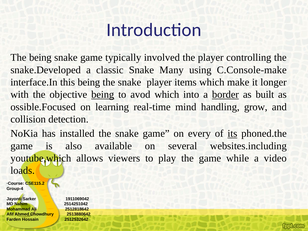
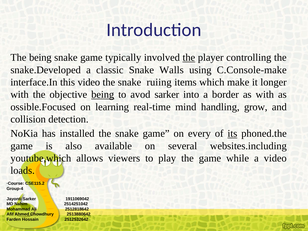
the at (189, 58) underline: none -> present
Many: Many -> Walls
this being: being -> video
snake player: player -> ruiing
avod which: which -> sarker
border underline: present -> none
as built: built -> with
